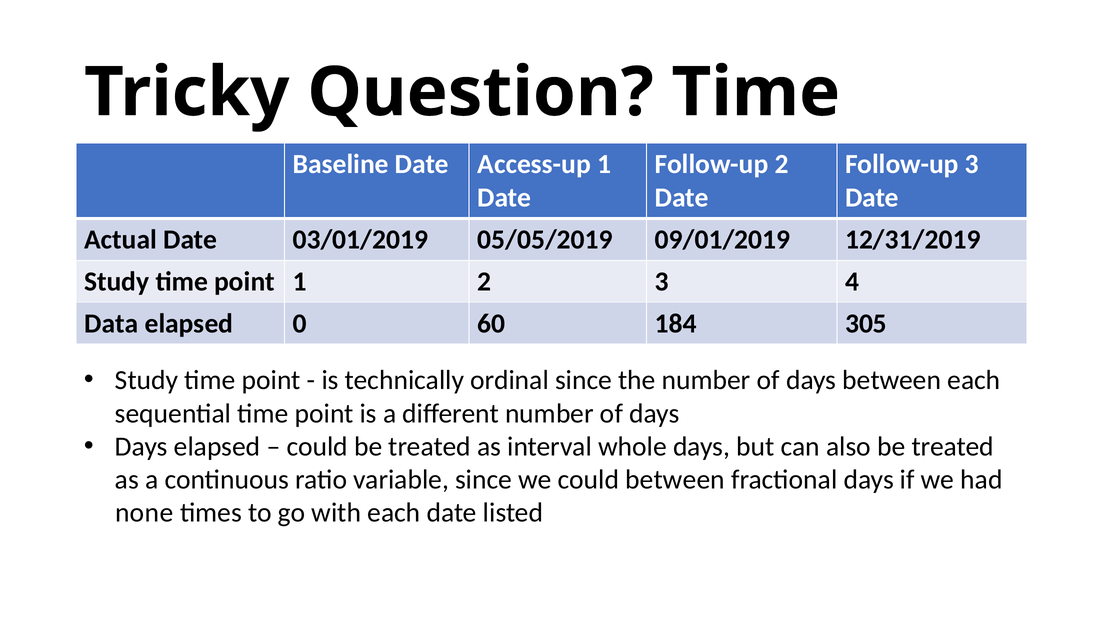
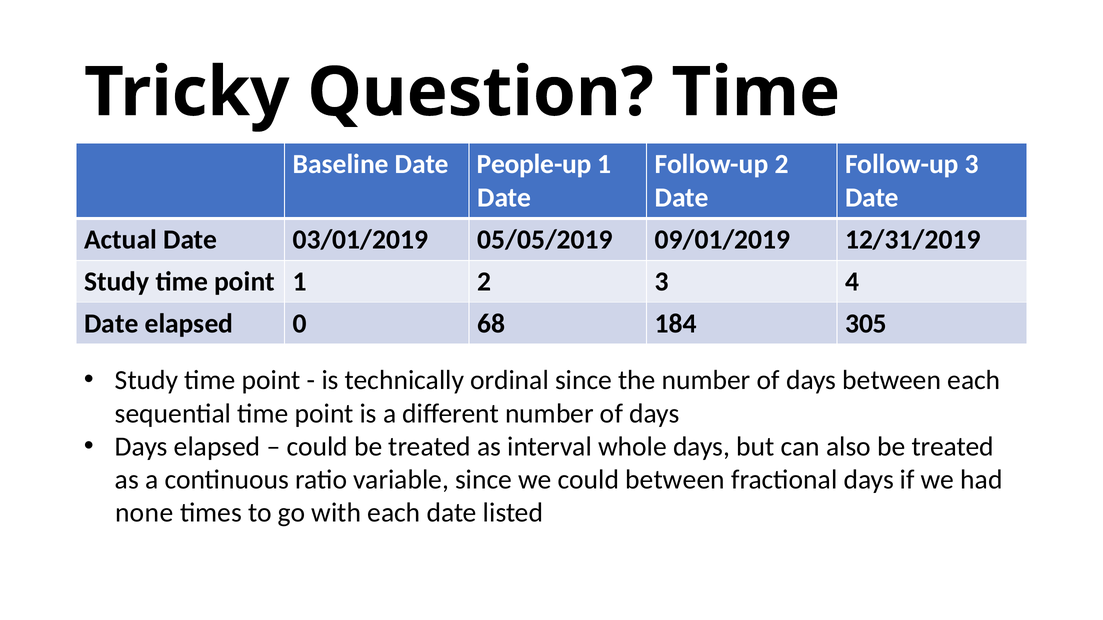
Access-up: Access-up -> People-up
Data at (111, 324): Data -> Date
60: 60 -> 68
